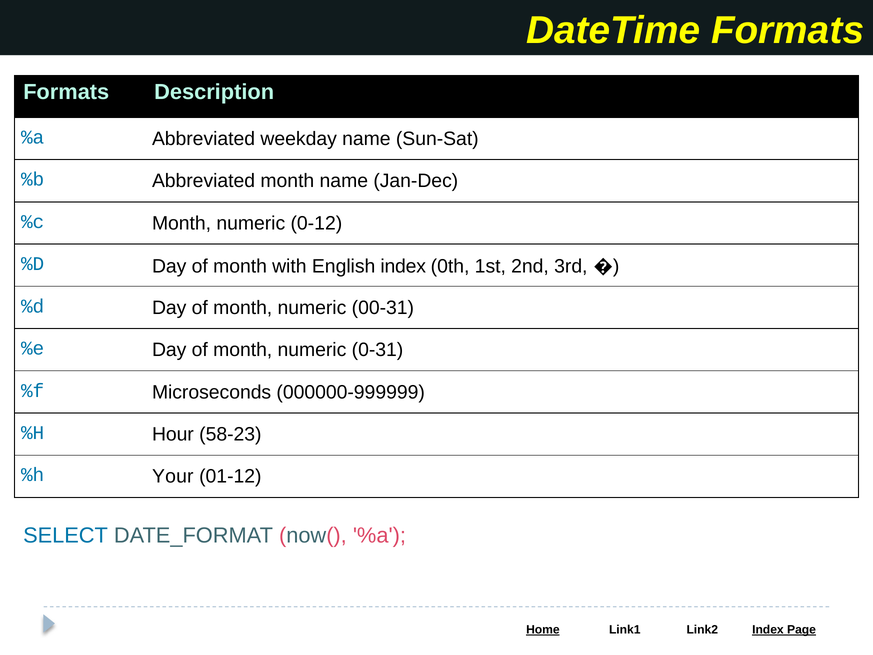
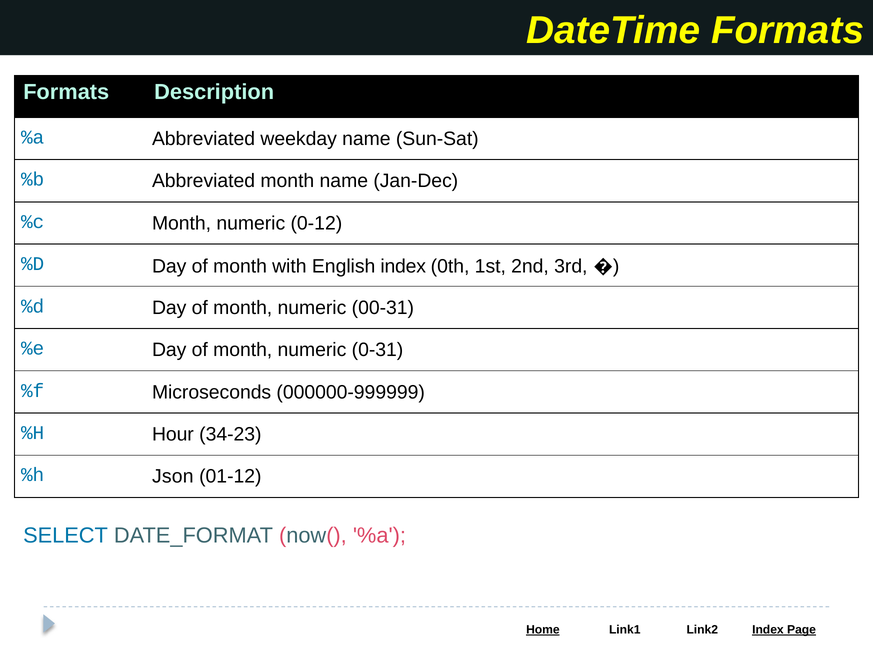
58-23: 58-23 -> 34-23
Your: Your -> Json
